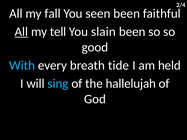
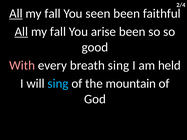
All at (16, 13) underline: none -> present
tell at (58, 32): tell -> fall
slain: slain -> arise
With colour: light blue -> pink
breath tide: tide -> sing
hallelujah: hallelujah -> mountain
